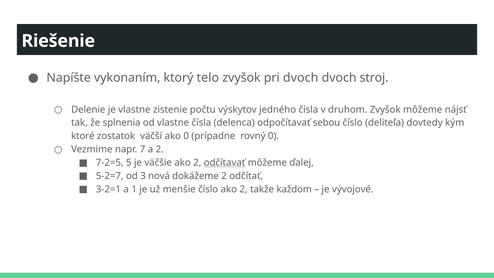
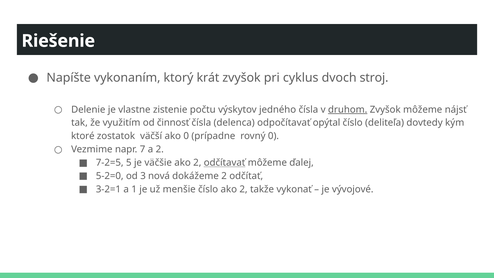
telo: telo -> krát
pri dvoch: dvoch -> cyklus
druhom underline: none -> present
splnenia: splnenia -> využitím
od vlastne: vlastne -> činnosť
sebou: sebou -> opýtal
5-2=7: 5-2=7 -> 5-2=0
každom: každom -> vykonať
